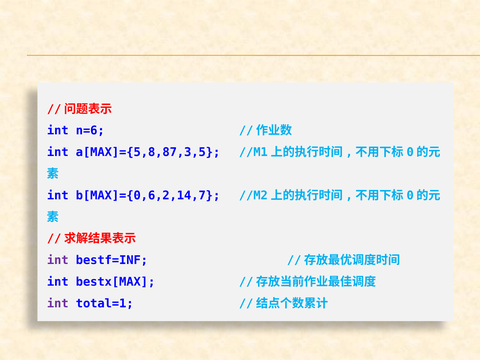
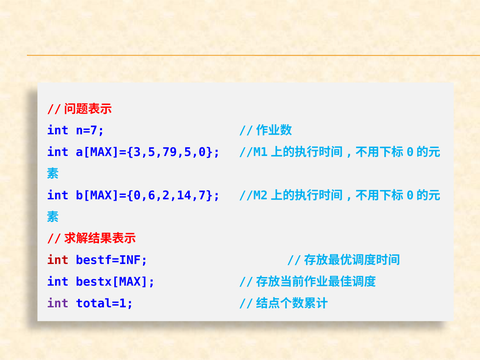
n=6: n=6 -> n=7
a[MAX]={5,8,87,3,5: a[MAX]={5,8,87,3,5 -> a[MAX]={3,5,79,5,0
int at (58, 260) colour: purple -> red
